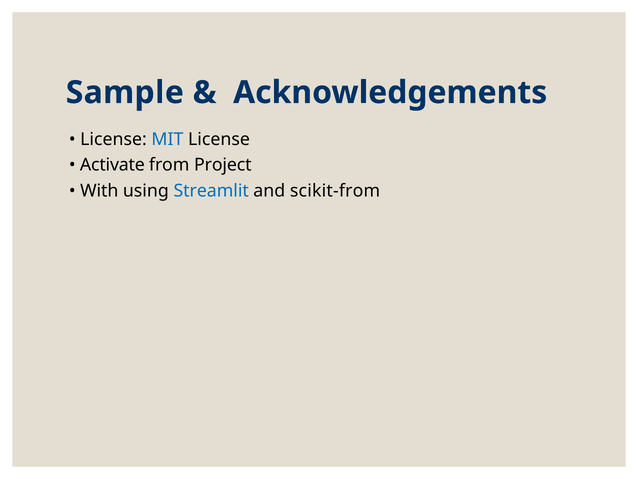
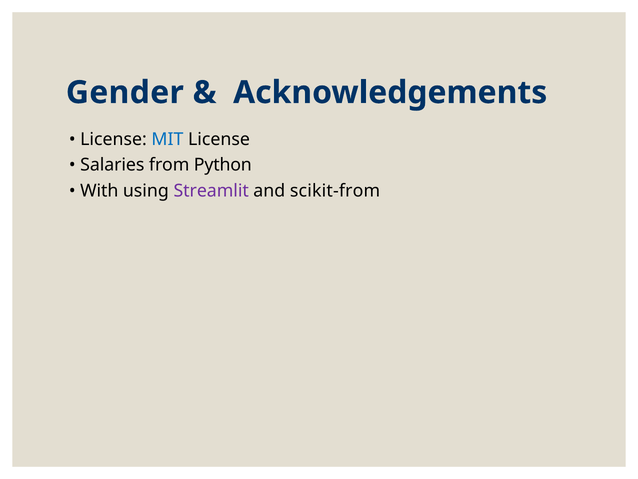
Sample: Sample -> Gender
Activate: Activate -> Salaries
Project: Project -> Python
Streamlit colour: blue -> purple
